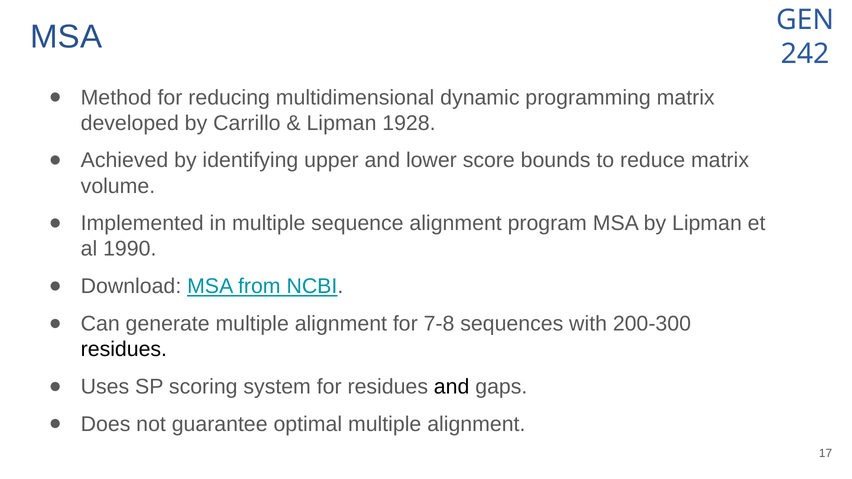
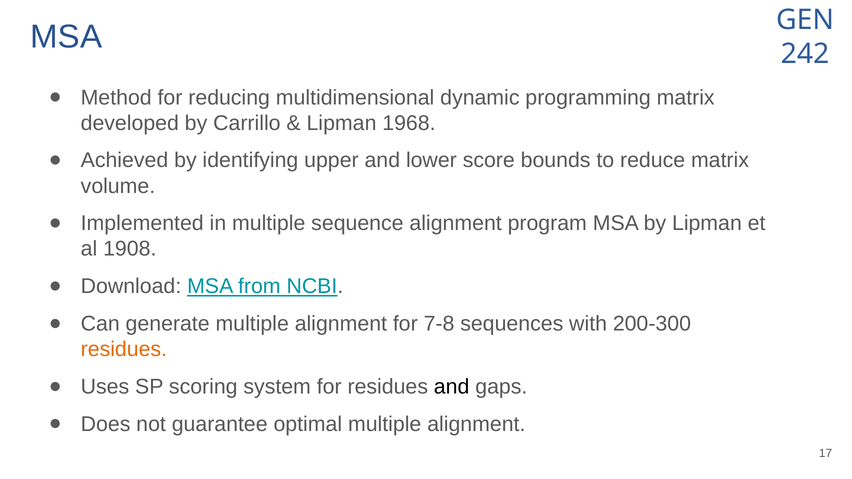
1928: 1928 -> 1968
1990: 1990 -> 1908
residues at (124, 349) colour: black -> orange
